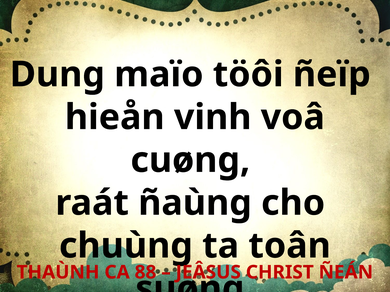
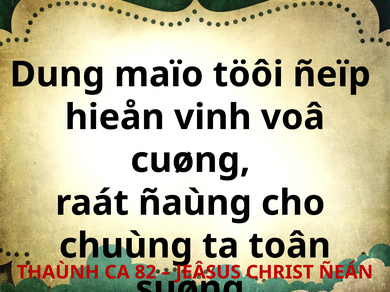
88: 88 -> 82
